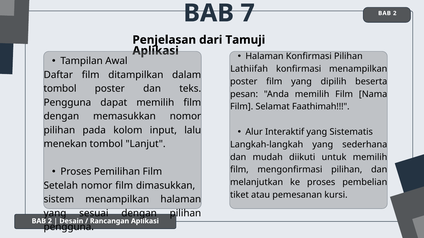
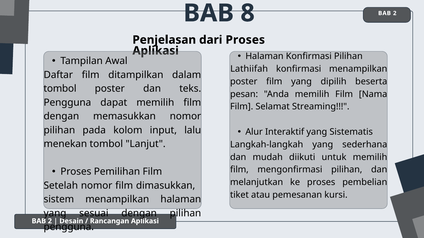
7: 7 -> 8
dari Tamuji: Tamuji -> Proses
Faathimah: Faathimah -> Streaming
